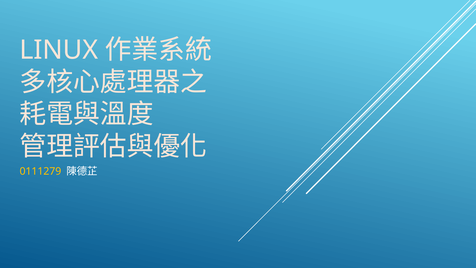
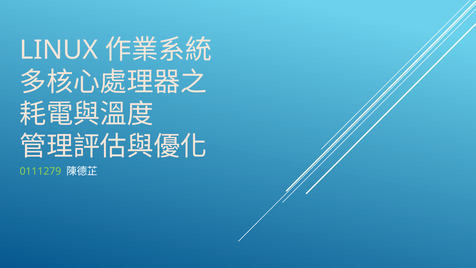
0111279 colour: yellow -> light green
